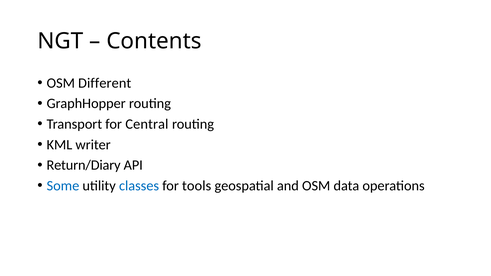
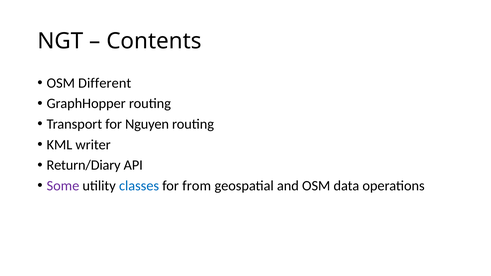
Central: Central -> Nguyen
Some colour: blue -> purple
tools: tools -> from
